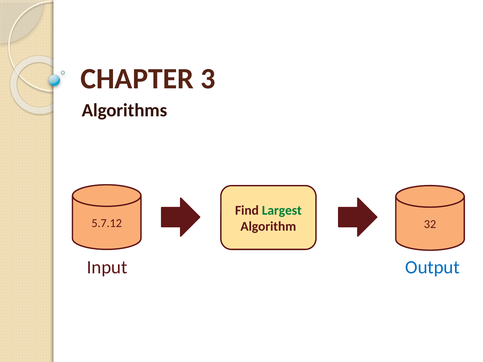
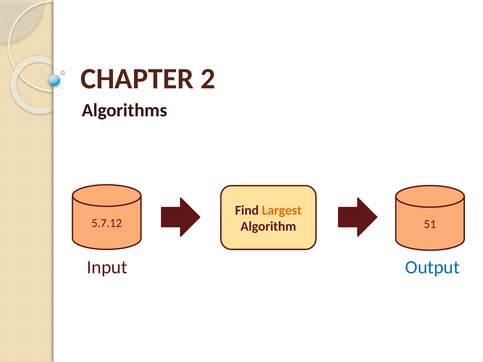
3: 3 -> 2
Largest colour: green -> orange
32: 32 -> 51
